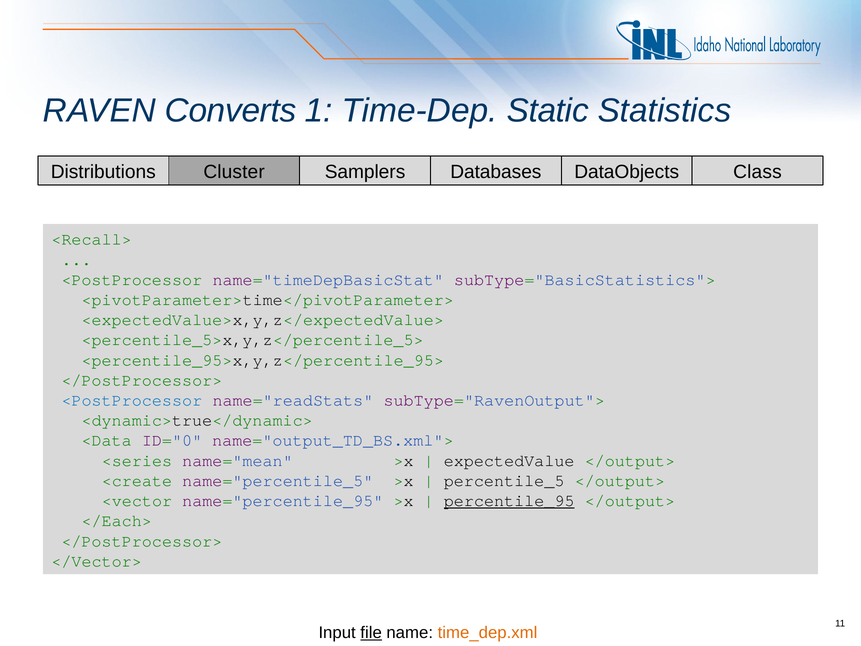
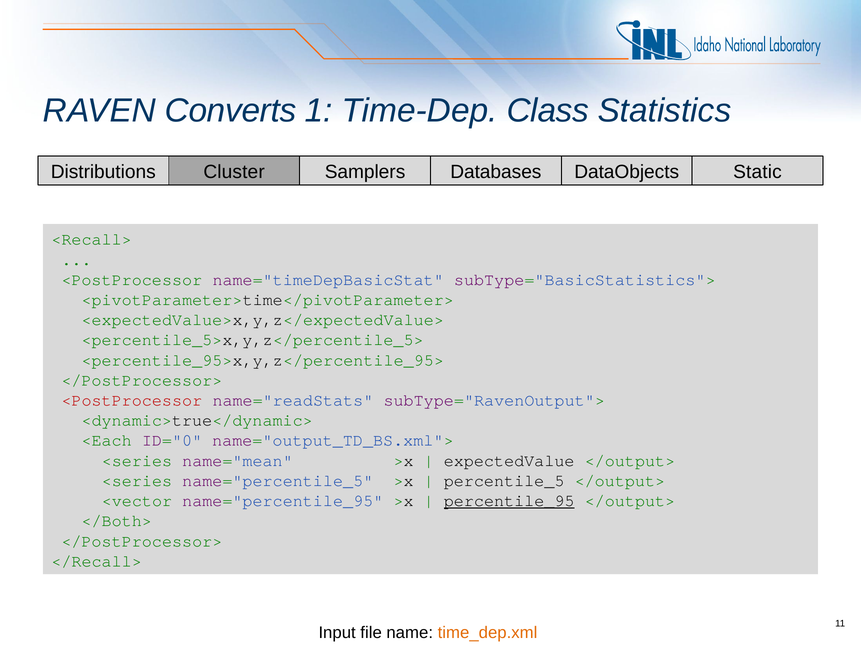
Static: Static -> Class
Class: Class -> Static
<PostProcessor at (132, 400) colour: blue -> red
<Data: <Data -> <Each
<create at (137, 480): <create -> <series
</Each>: </Each> -> </Both>
</Vector>: </Vector> -> </Recall>
file underline: present -> none
